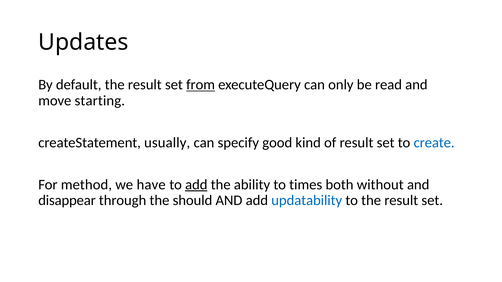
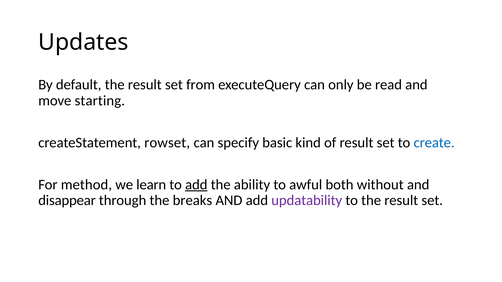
from underline: present -> none
usually: usually -> rowset
good: good -> basic
have: have -> learn
times: times -> awful
should: should -> breaks
updatability colour: blue -> purple
